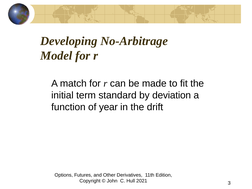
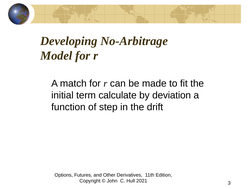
standard: standard -> calculate
year: year -> step
